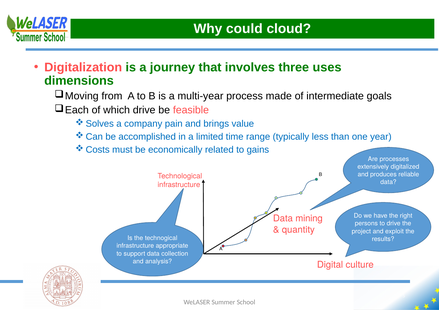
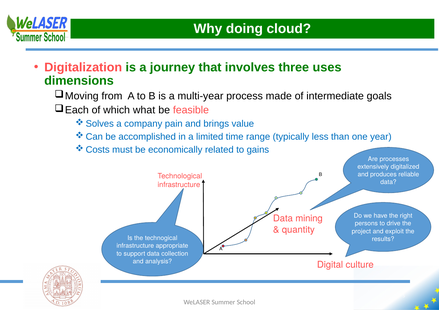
could: could -> doing
which drive: drive -> what
